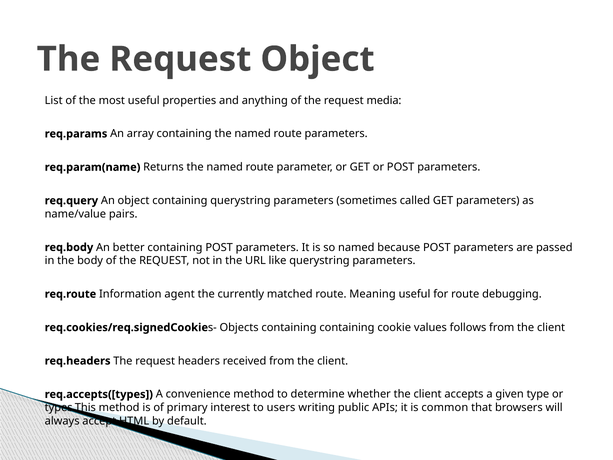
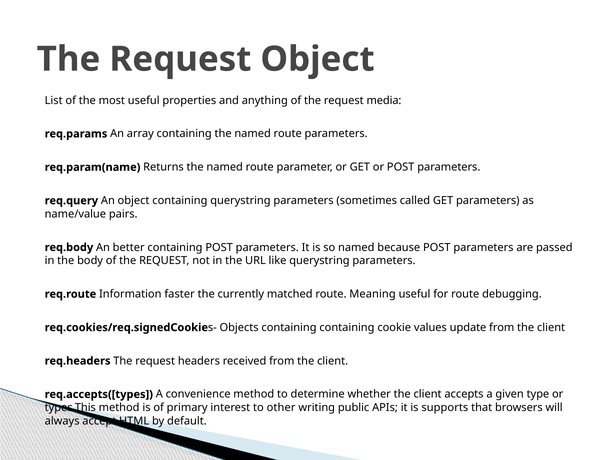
agent: agent -> faster
follows: follows -> update
users: users -> other
common: common -> supports
